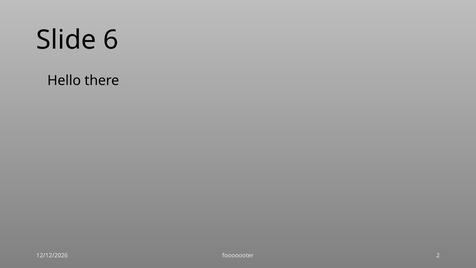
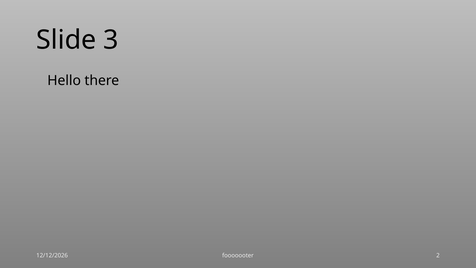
6: 6 -> 3
